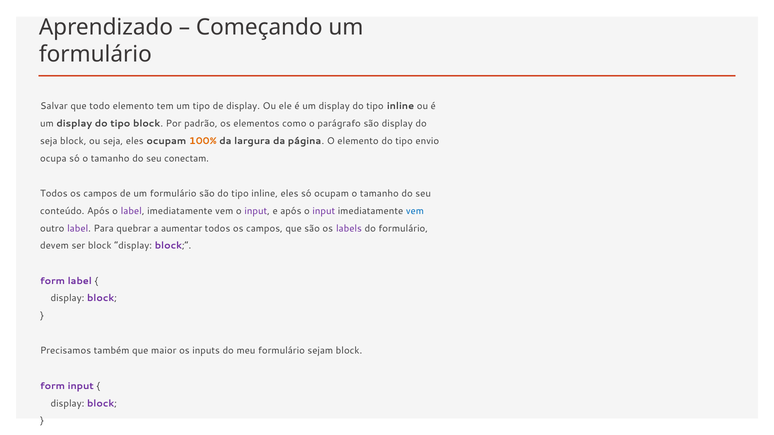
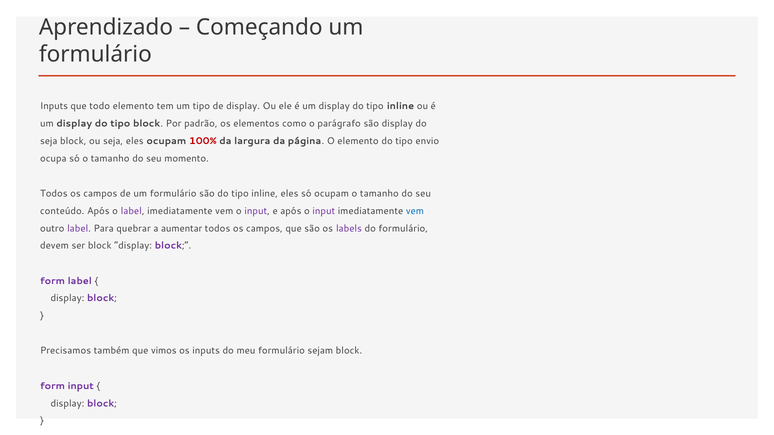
Salvar at (54, 106): Salvar -> Inputs
100% colour: orange -> red
conectam: conectam -> momento
maior: maior -> vimos
